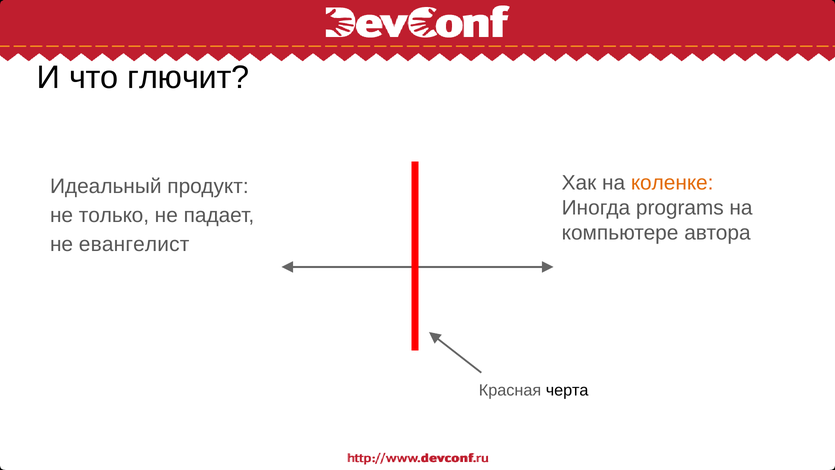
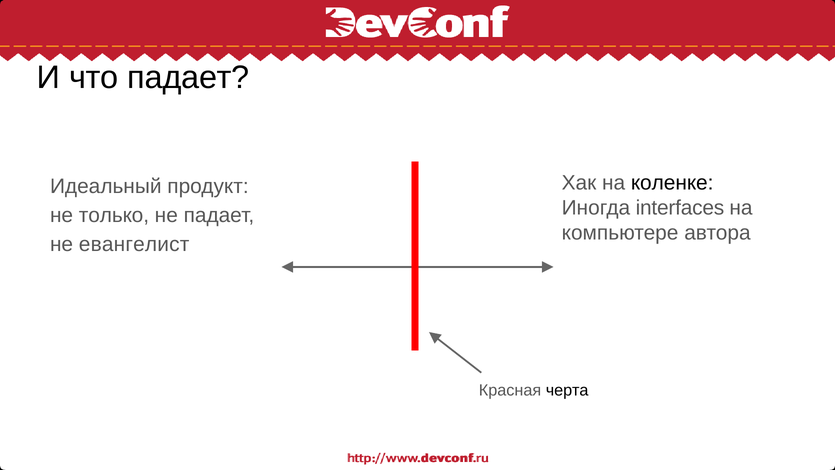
что глючит: глючит -> падает
коленке colour: orange -> black
programs: programs -> interfaces
